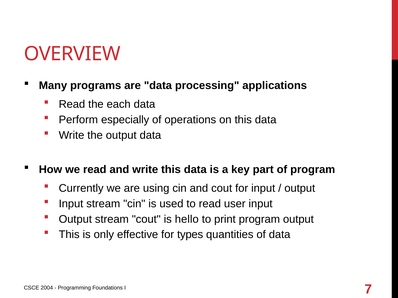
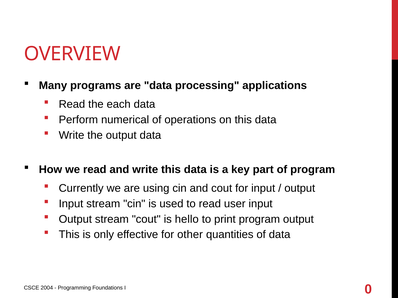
especially: especially -> numerical
types: types -> other
7: 7 -> 0
